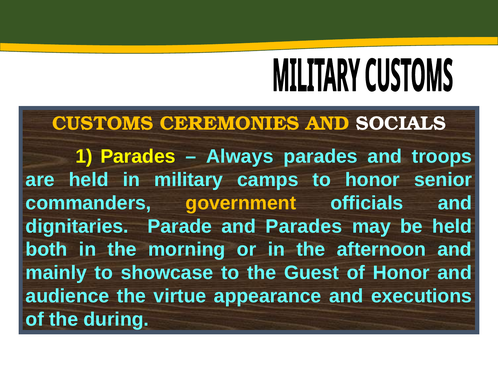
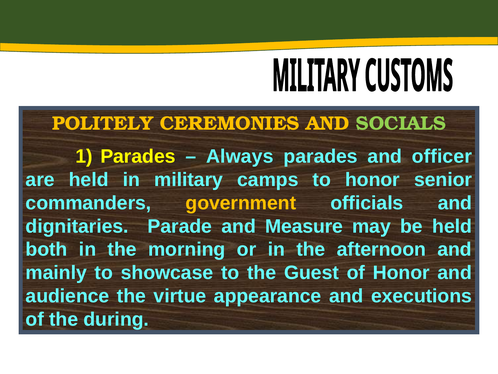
CUSTOMS: CUSTOMS -> POLITELY
SOCIALS colour: white -> light green
troops: troops -> officer
and Parades: Parades -> Measure
